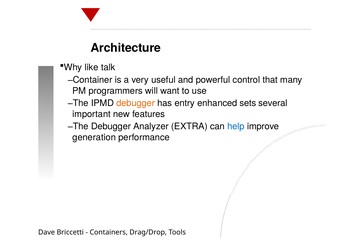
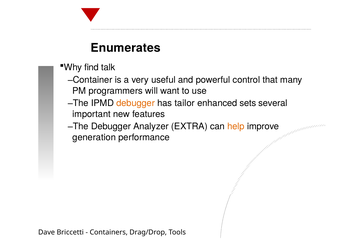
Architecture: Architecture -> Enumerates
like: like -> find
entry: entry -> tailor
help colour: blue -> orange
